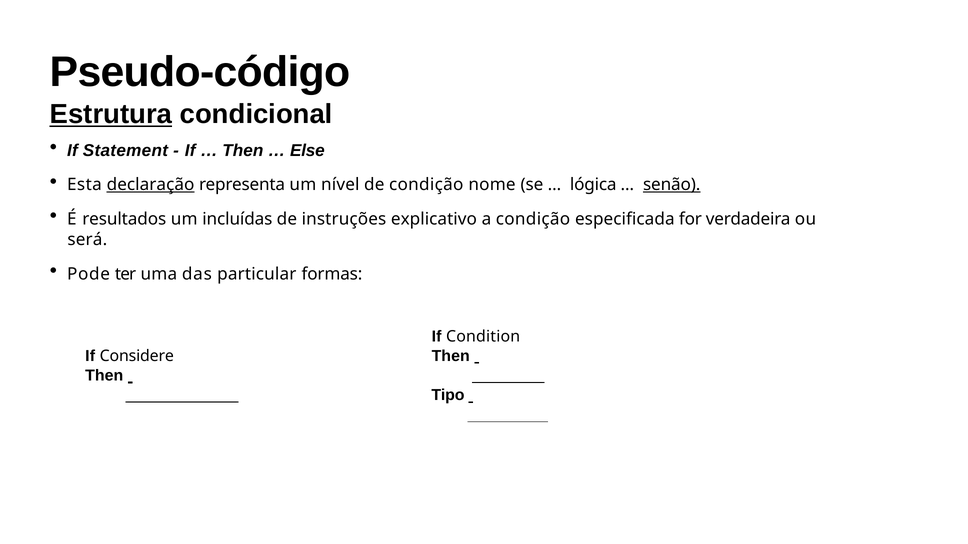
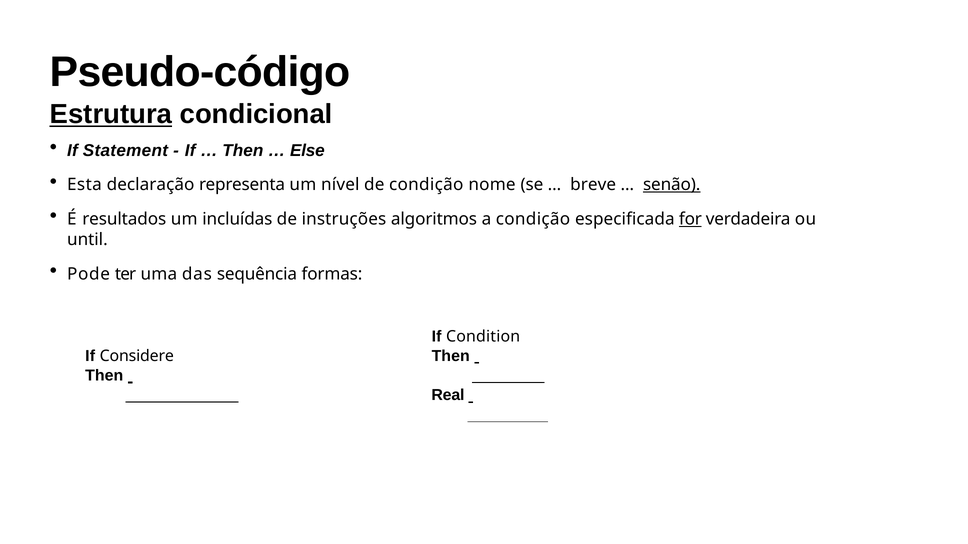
declaração underline: present -> none
lógica: lógica -> breve
explicativo: explicativo -> algoritmos
for underline: none -> present
será: será -> until
particular: particular -> sequência
Tipo: Tipo -> Real
